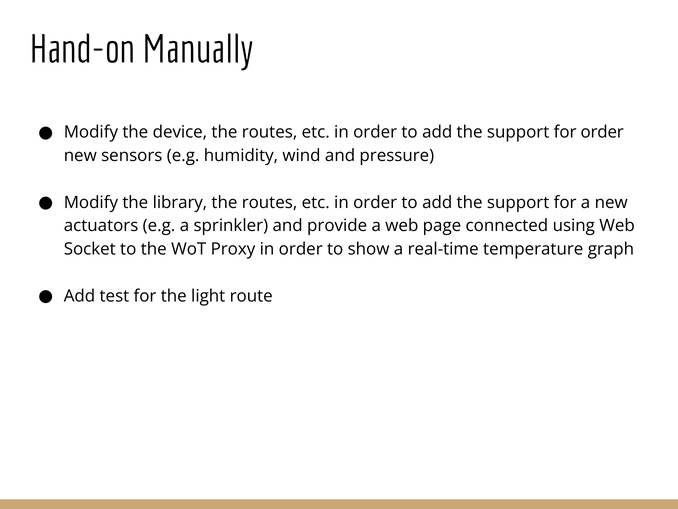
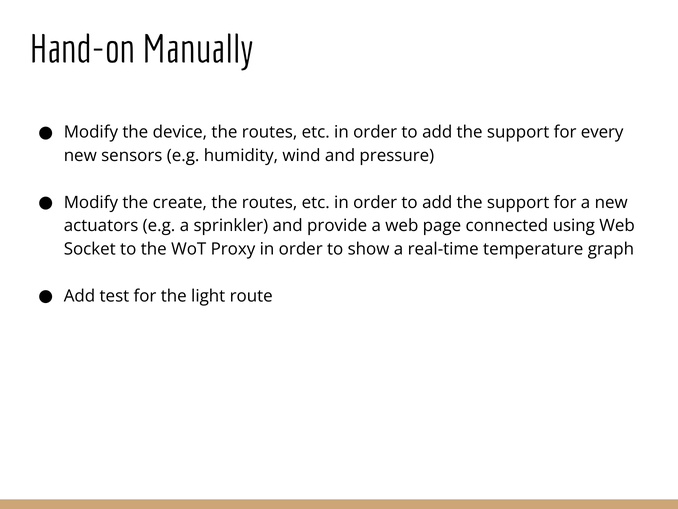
for order: order -> every
library: library -> create
